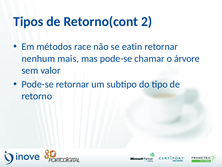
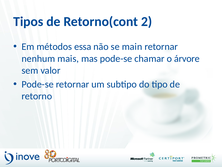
race: race -> essa
eatin: eatin -> main
